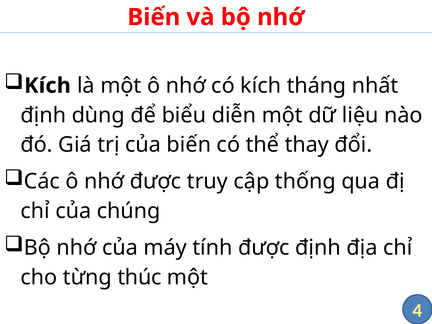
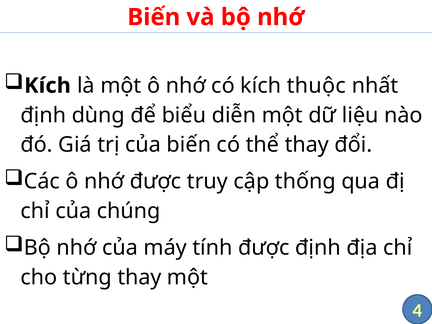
tháng: tháng -> thuộc
từng thúc: thúc -> thay
